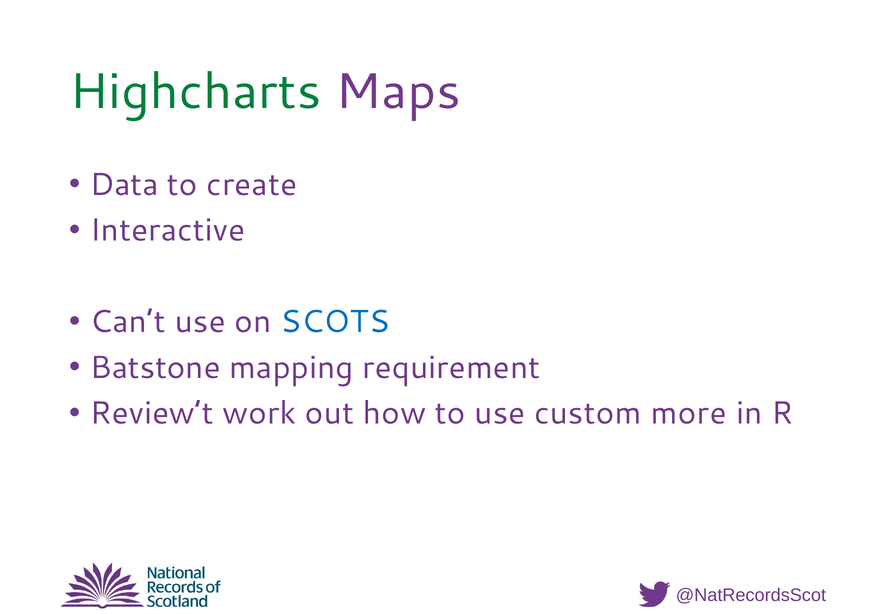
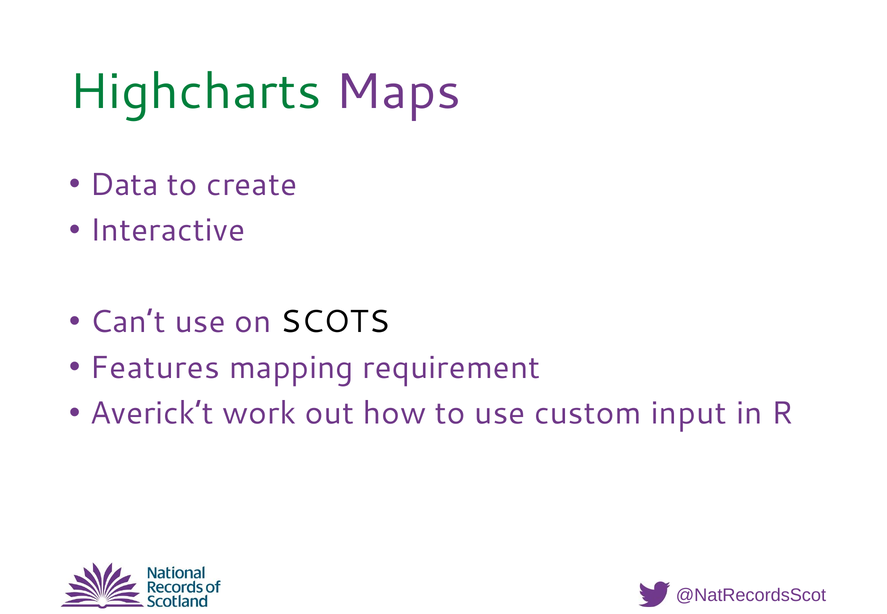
SCOTS colour: blue -> black
Batstone: Batstone -> Features
Review’t: Review’t -> Averick’t
more: more -> input
